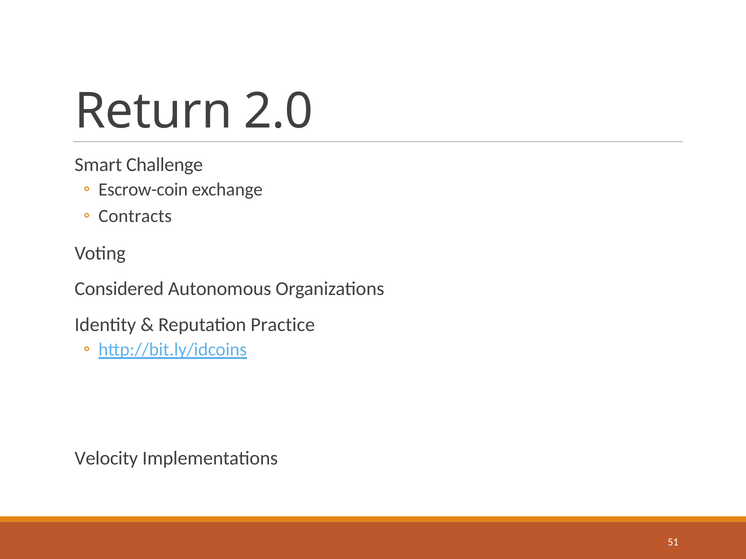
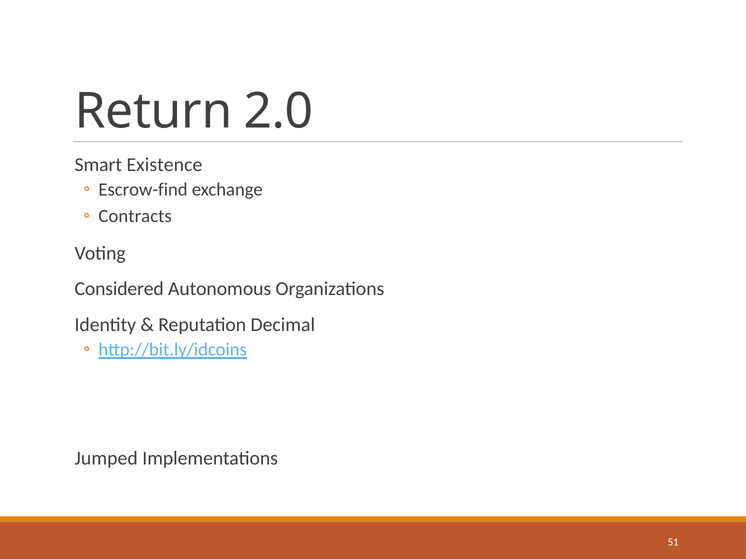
Challenge: Challenge -> Existence
Escrow-coin: Escrow-coin -> Escrow-find
Practice: Practice -> Decimal
Velocity: Velocity -> Jumped
